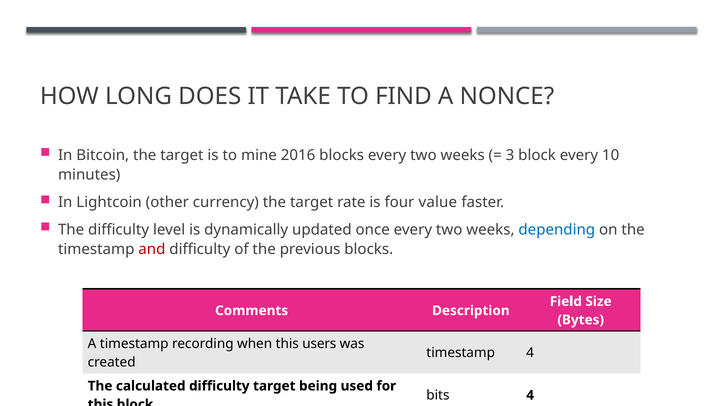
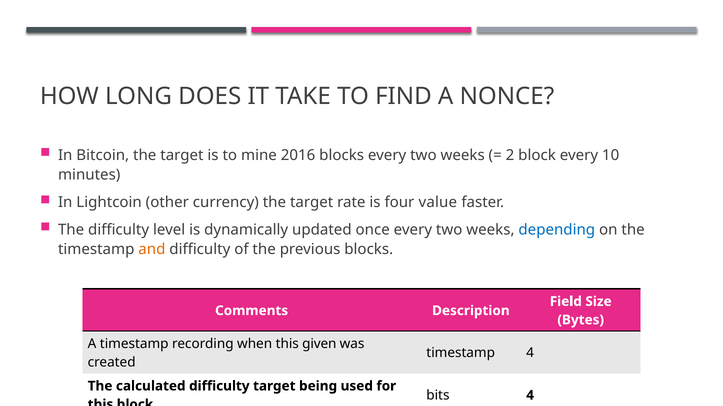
3: 3 -> 2
and colour: red -> orange
users: users -> given
